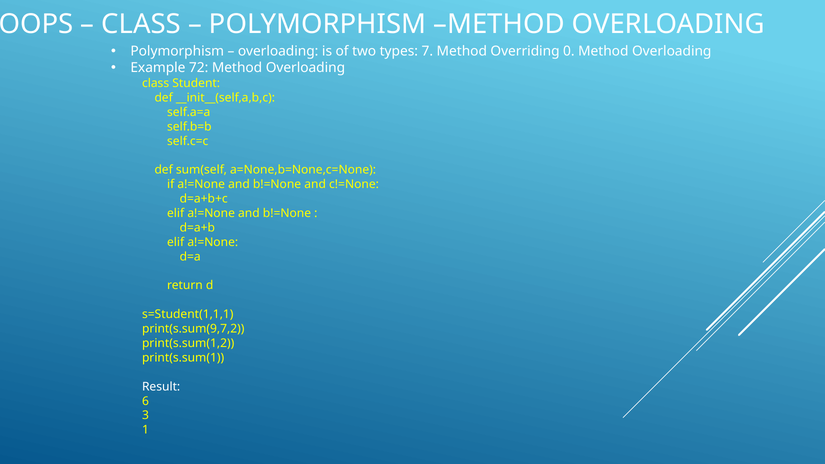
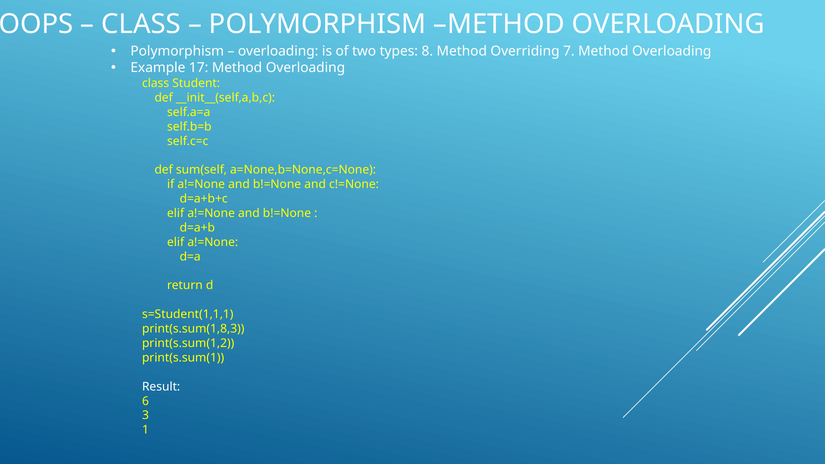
7: 7 -> 8
0: 0 -> 7
72: 72 -> 17
print(s.sum(9,7,2: print(s.sum(9,7,2 -> print(s.sum(1,8,3
